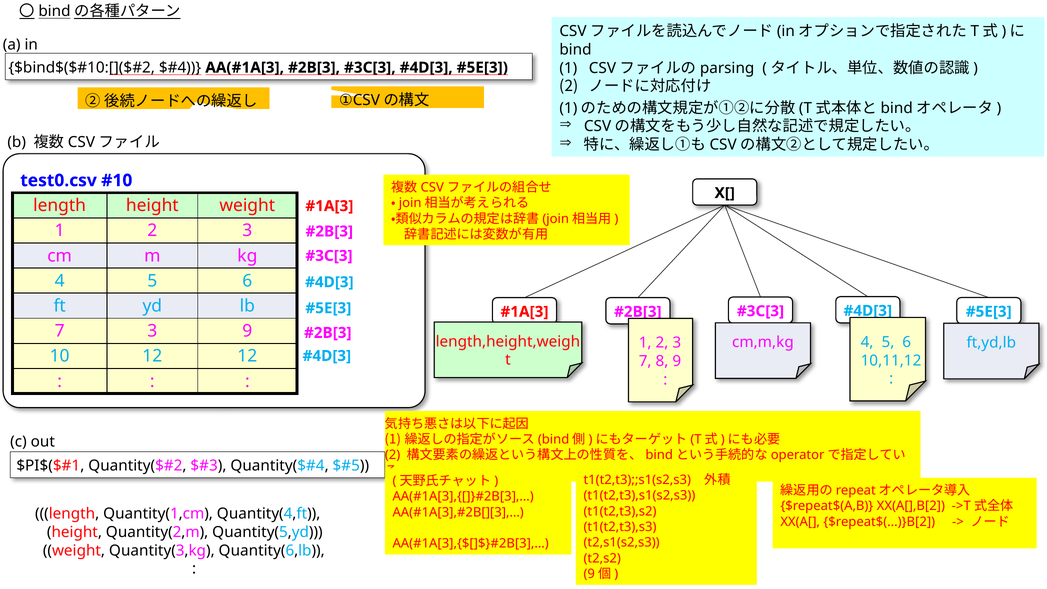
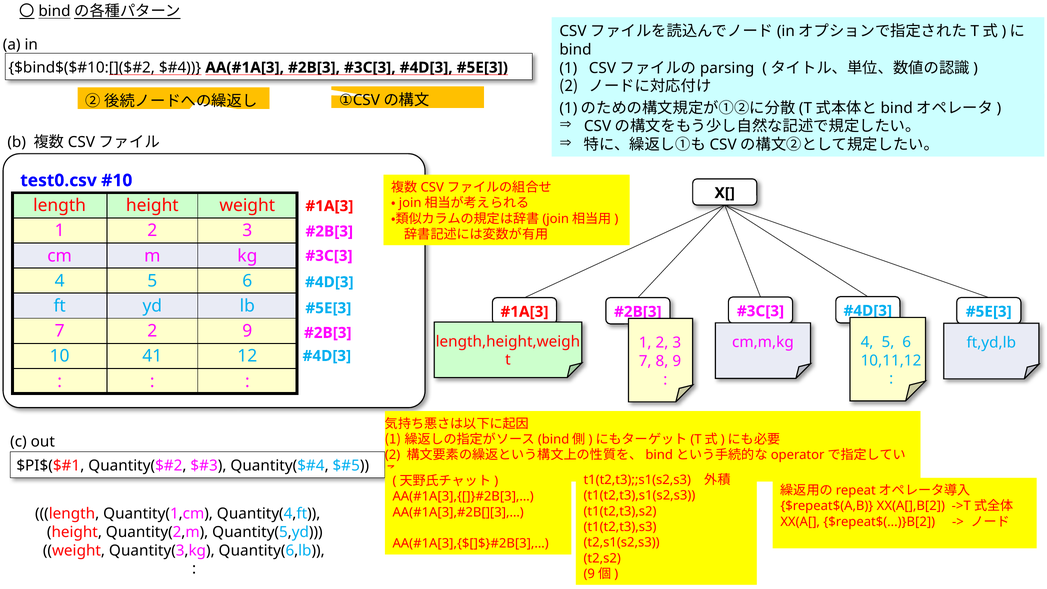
7 3: 3 -> 2
10 12: 12 -> 41
